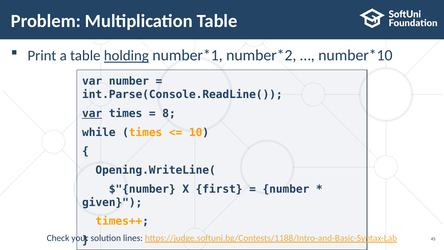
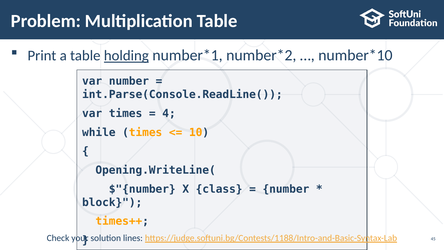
var at (92, 113) underline: present -> none
8: 8 -> 4
first: first -> class
given: given -> block
